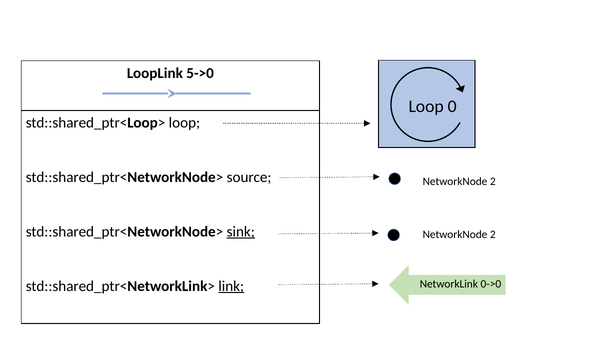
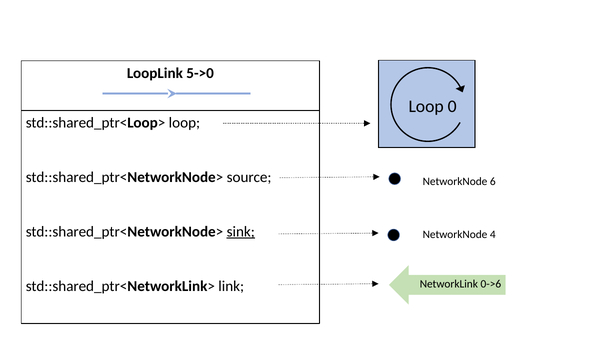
2 at (493, 182): 2 -> 6
2 at (493, 235): 2 -> 4
0->0: 0->0 -> 0->6
link underline: present -> none
